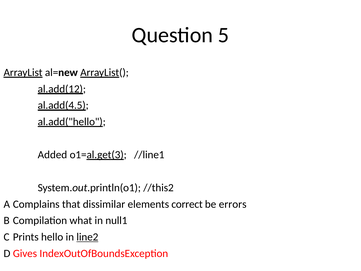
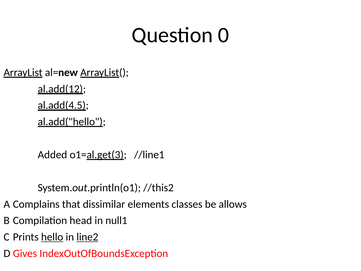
5: 5 -> 0
correct: correct -> classes
errors: errors -> allows
what: what -> head
hello underline: none -> present
